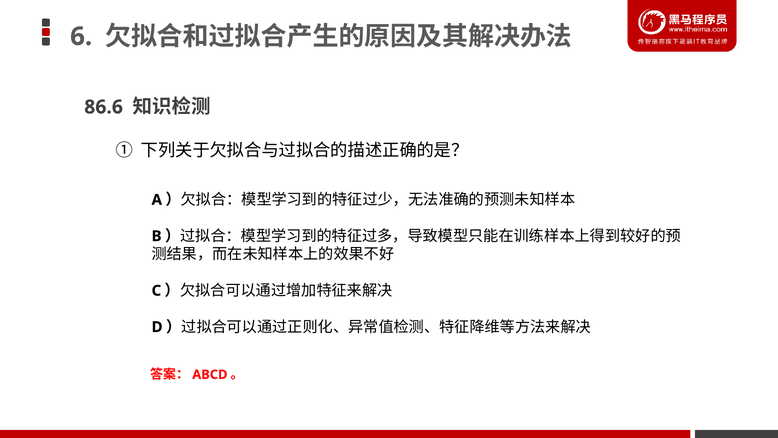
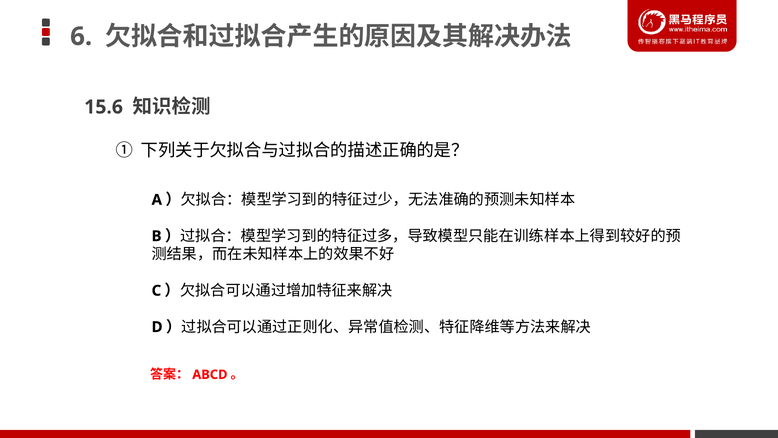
86.6: 86.6 -> 15.6
